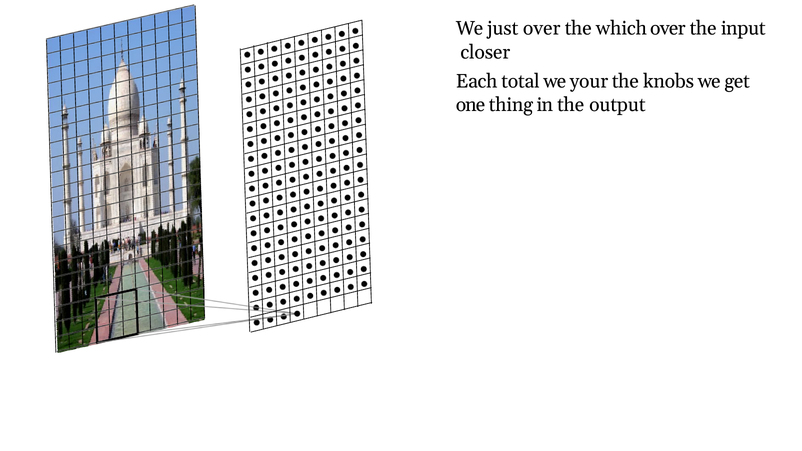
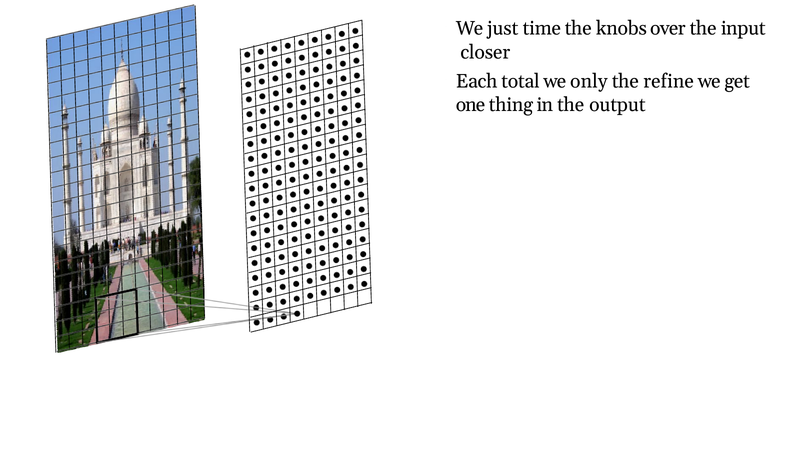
just over: over -> time
which: which -> knobs
your: your -> only
knobs: knobs -> refine
